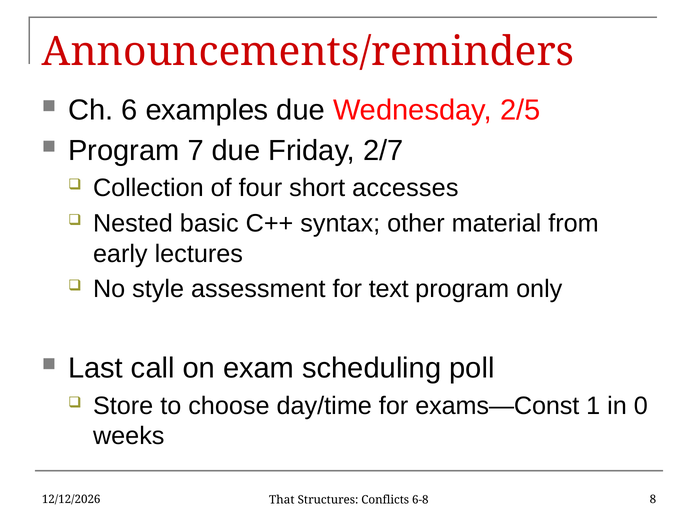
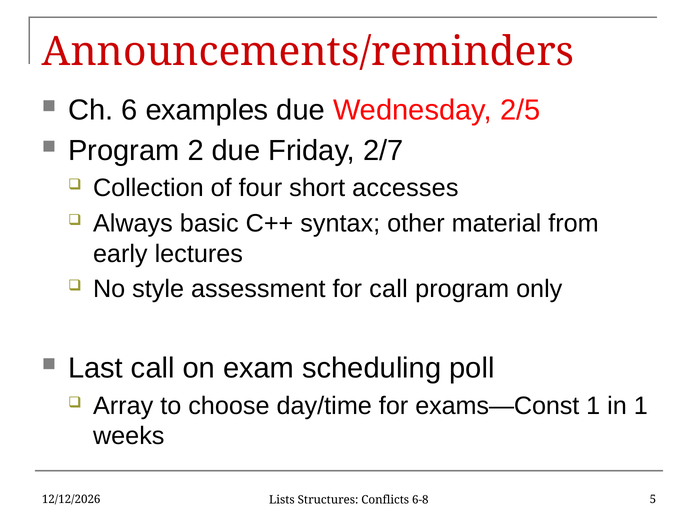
7: 7 -> 2
Nested: Nested -> Always
for text: text -> call
Store: Store -> Array
in 0: 0 -> 1
8: 8 -> 5
That: That -> Lists
